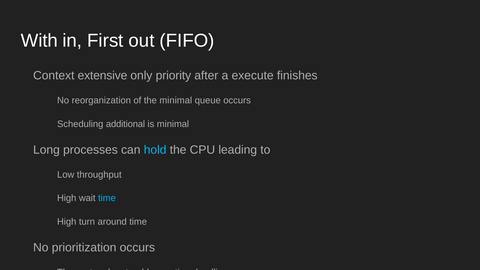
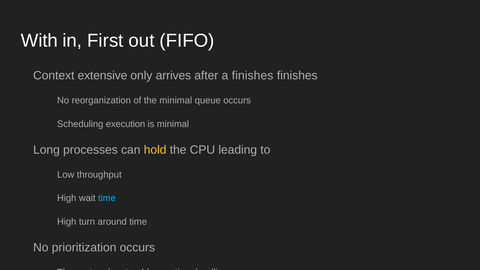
priority: priority -> arrives
a execute: execute -> finishes
additional: additional -> execution
hold colour: light blue -> yellow
